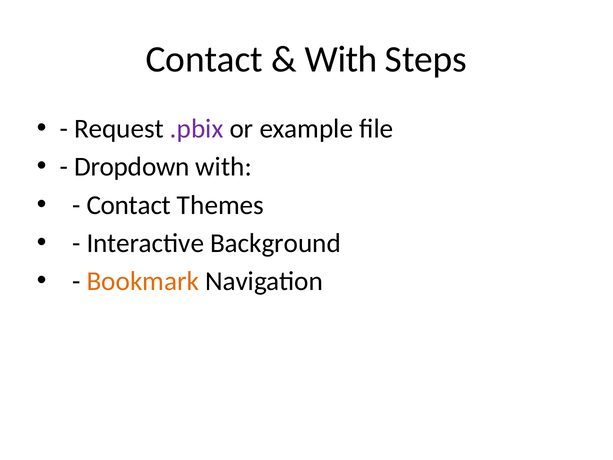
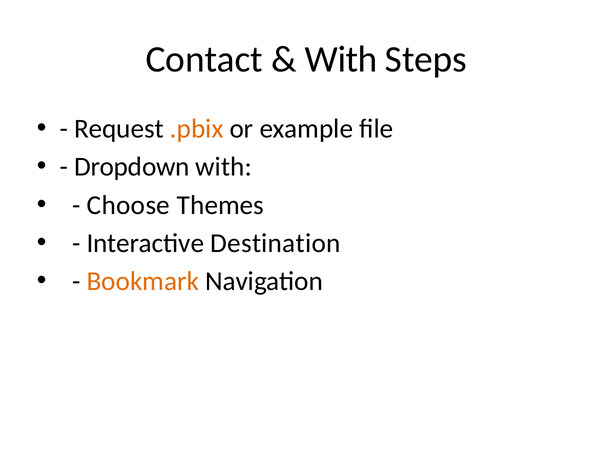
.pbix colour: purple -> orange
Contact at (129, 205): Contact -> Choose
Background: Background -> Destination
